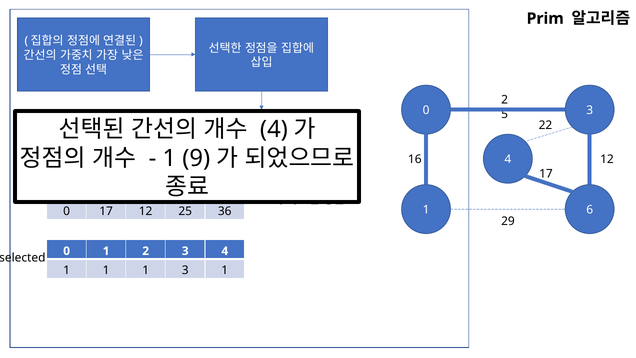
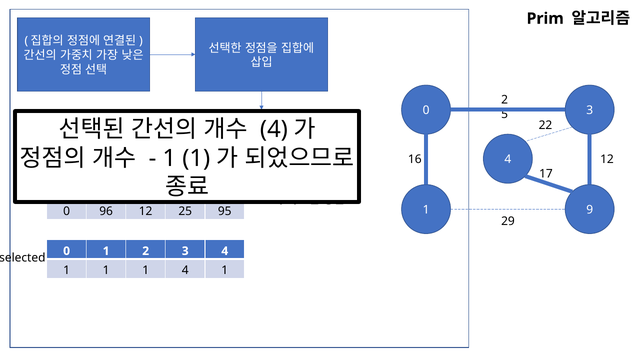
9 at (196, 158): 9 -> 1
6: 6 -> 9
0 17: 17 -> 96
36: 36 -> 95
1 3: 3 -> 4
